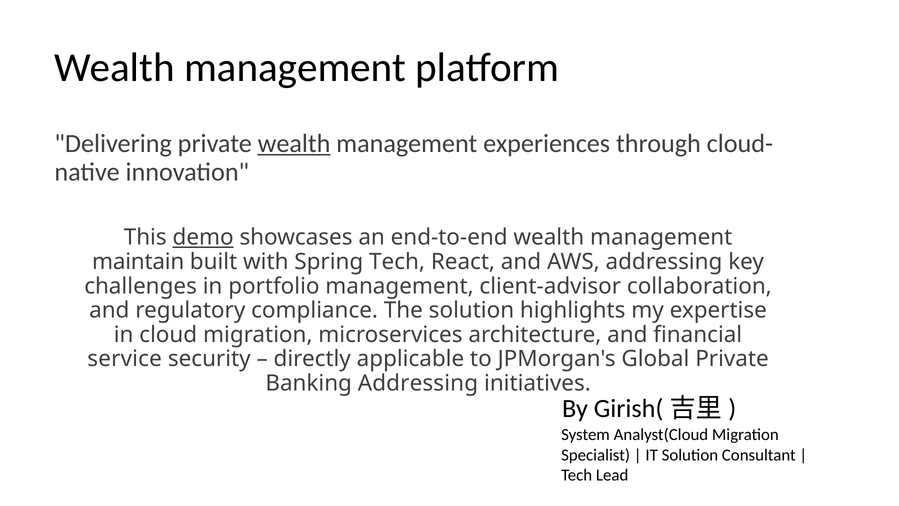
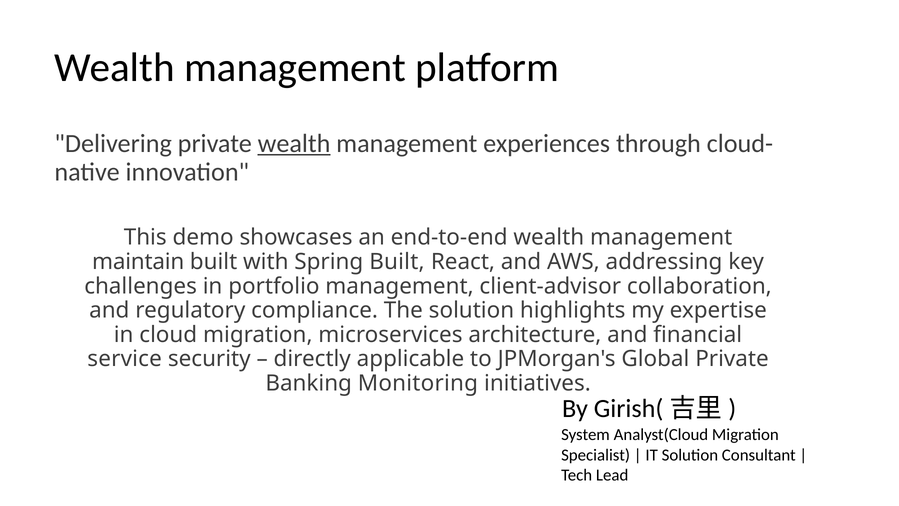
demo underline: present -> none
Spring Tech: Tech -> Built
Banking Addressing: Addressing -> Monitoring
